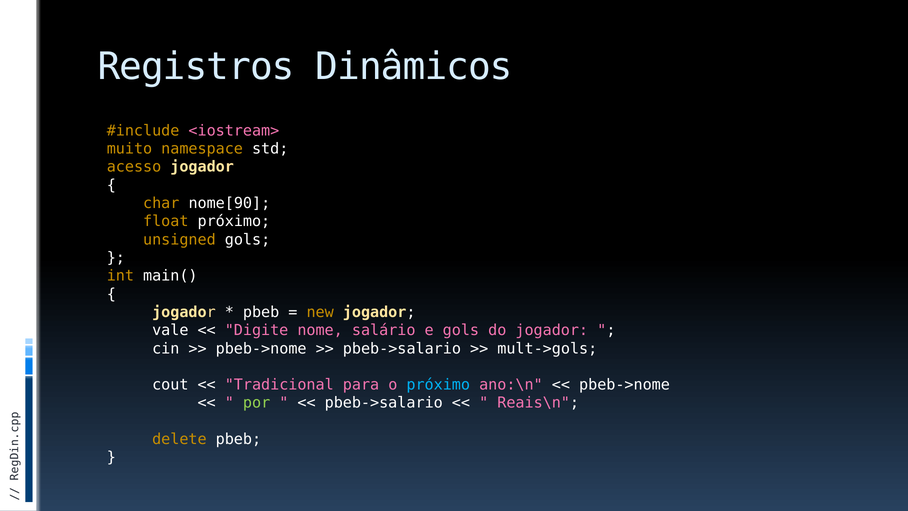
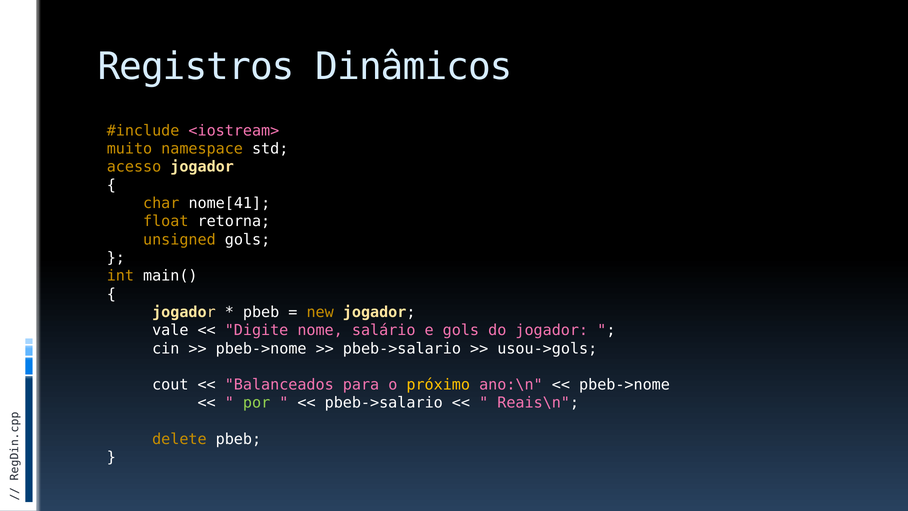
nome[90: nome[90 -> nome[41
float próximo: próximo -> retorna
mult->gols: mult->gols -> usou->gols
Tradicional: Tradicional -> Balanceados
próximo at (438, 385) colour: light blue -> yellow
